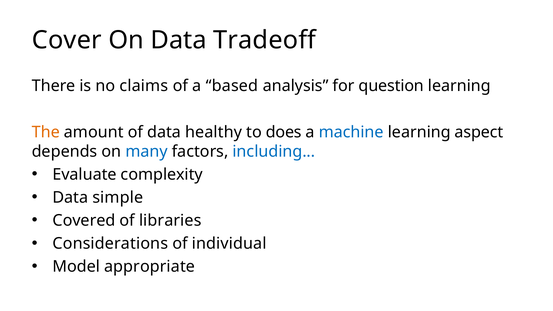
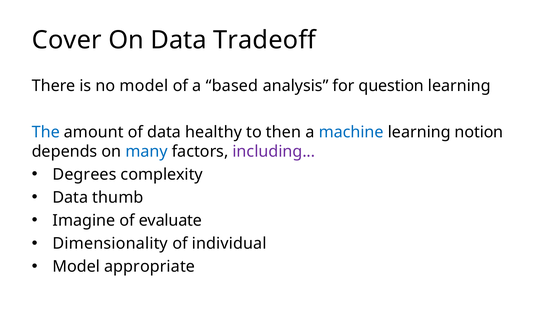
no claims: claims -> model
The colour: orange -> blue
does: does -> then
aspect: aspect -> notion
including colour: blue -> purple
Evaluate: Evaluate -> Degrees
simple: simple -> thumb
Covered: Covered -> Imagine
libraries: libraries -> evaluate
Considerations: Considerations -> Dimensionality
